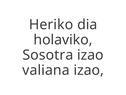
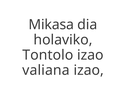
Heriko: Heriko -> Mikasa
Sosotra: Sosotra -> Tontolo
